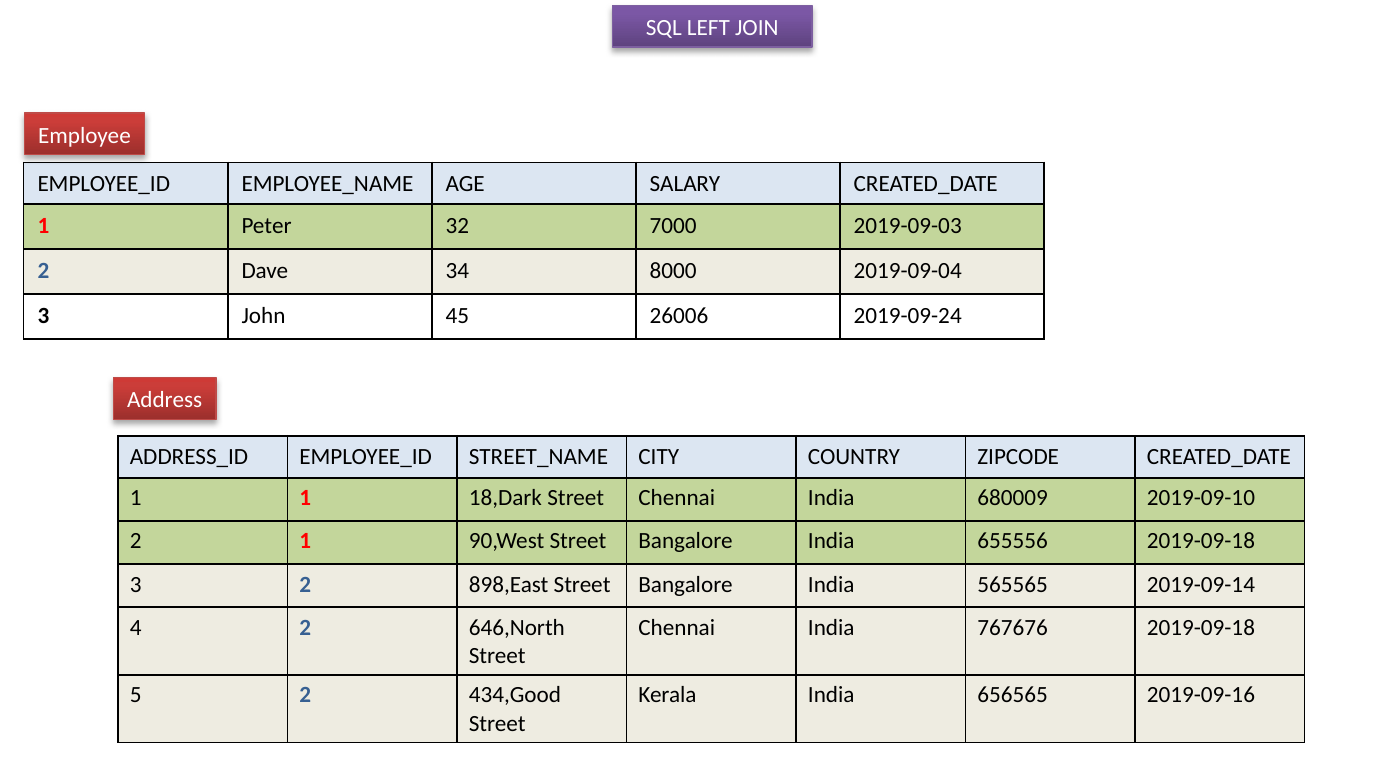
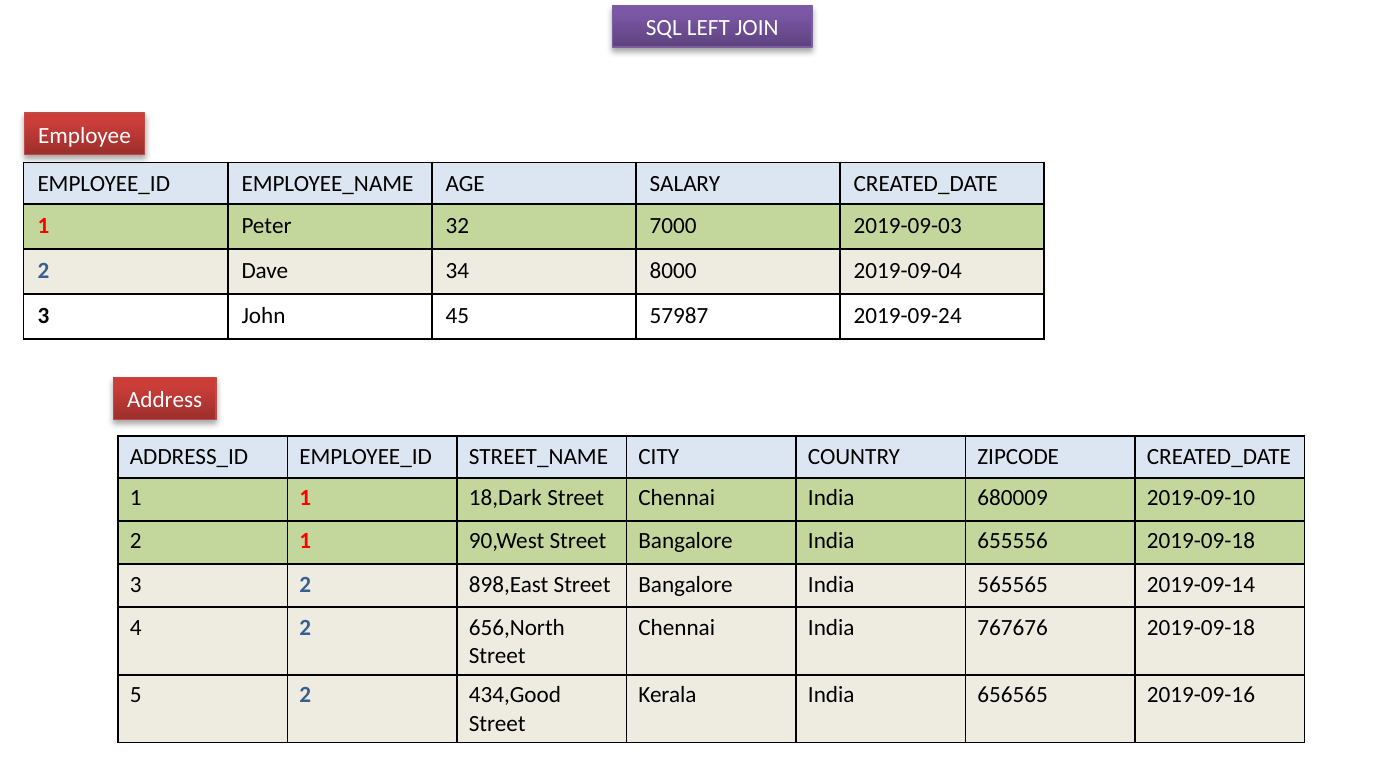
26006: 26006 -> 57987
646,North: 646,North -> 656,North
